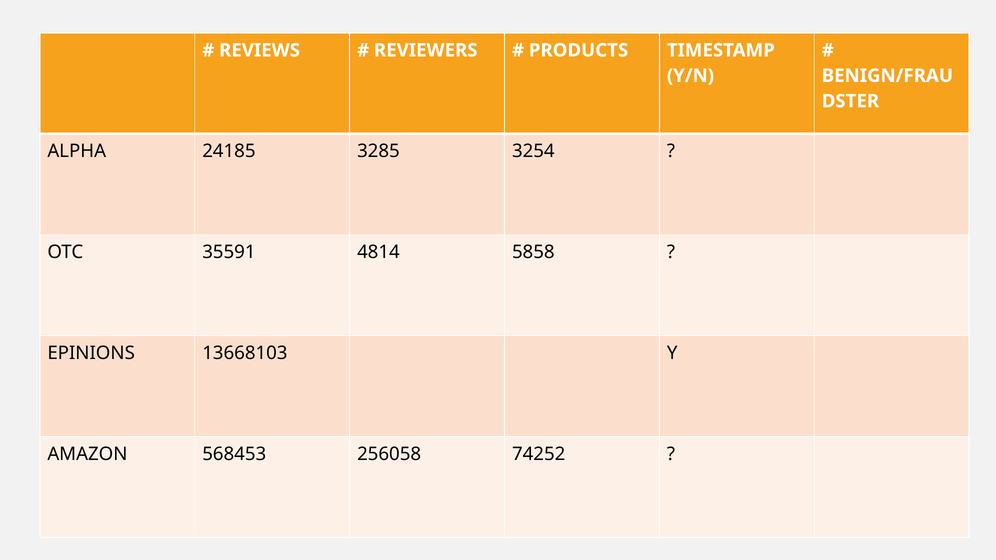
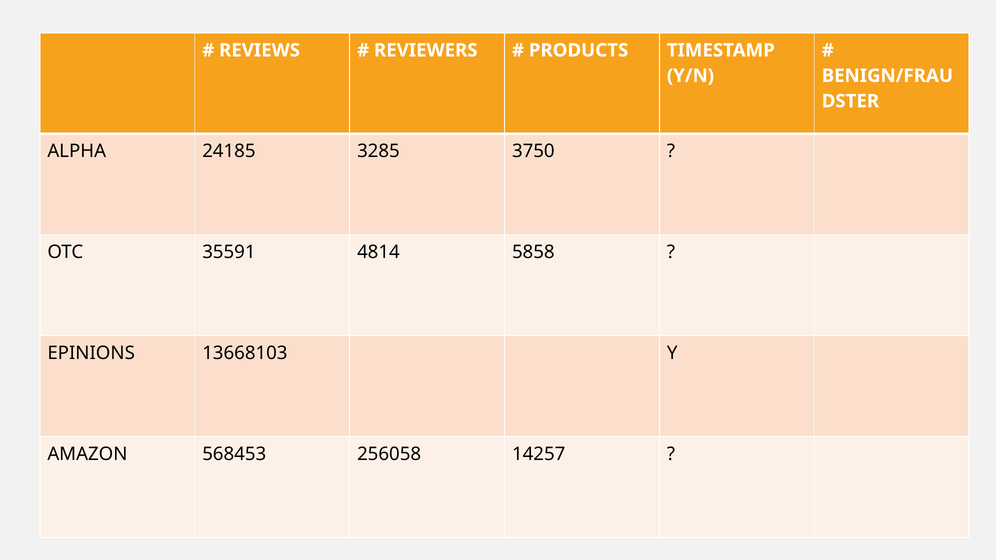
3254: 3254 -> 3750
74252: 74252 -> 14257
